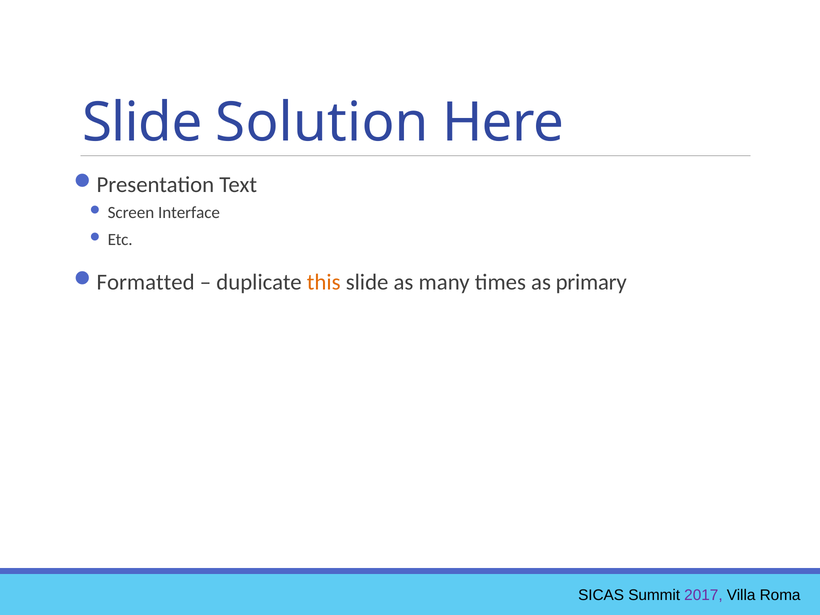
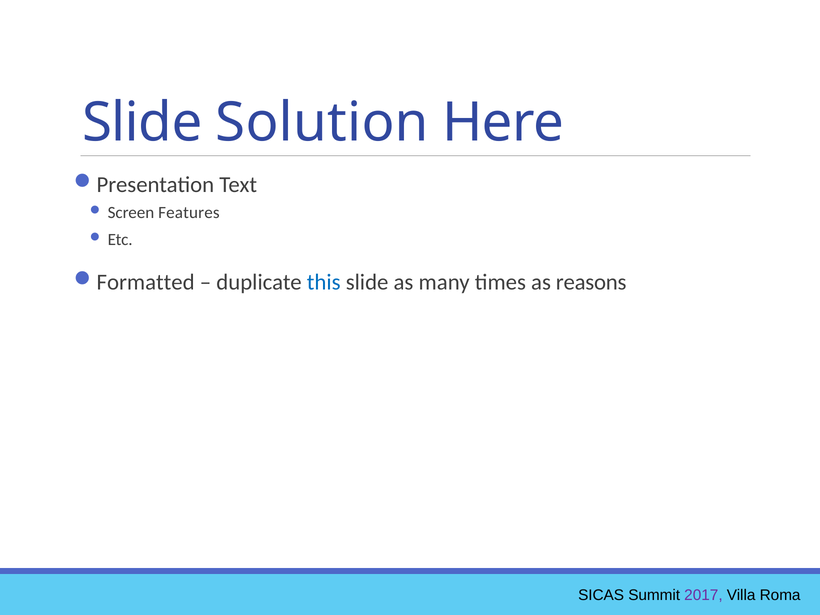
Interface: Interface -> Features
this colour: orange -> blue
primary: primary -> reasons
